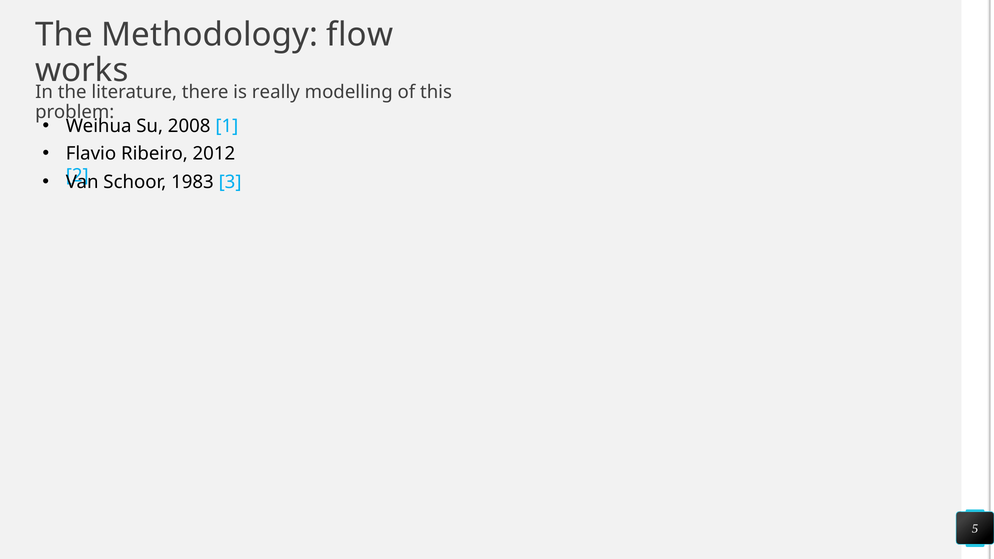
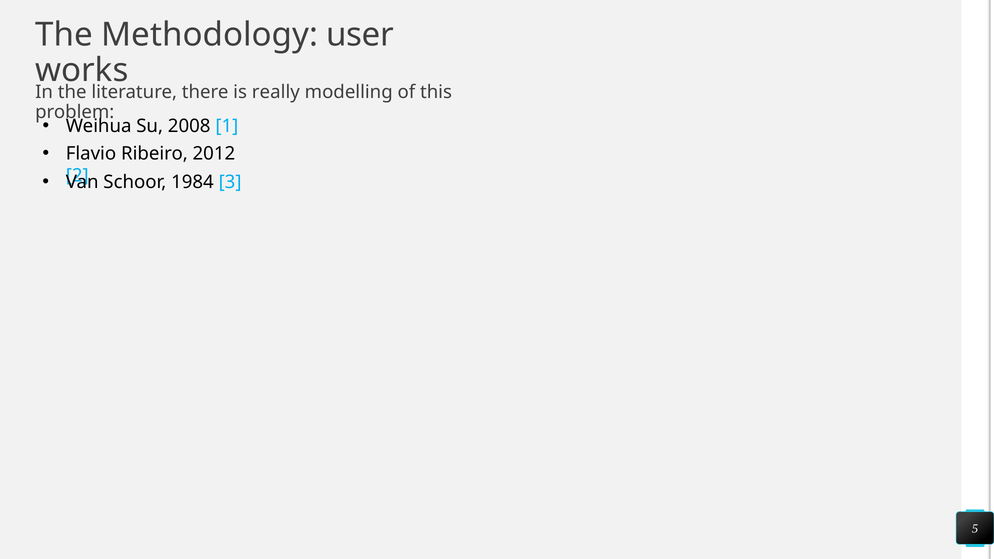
flow: flow -> user
1983: 1983 -> 1984
